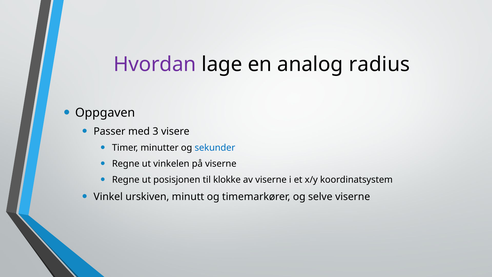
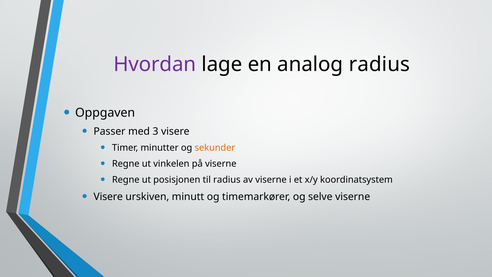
sekunder colour: blue -> orange
til klokke: klokke -> radius
Vinkel at (108, 197): Vinkel -> Visere
